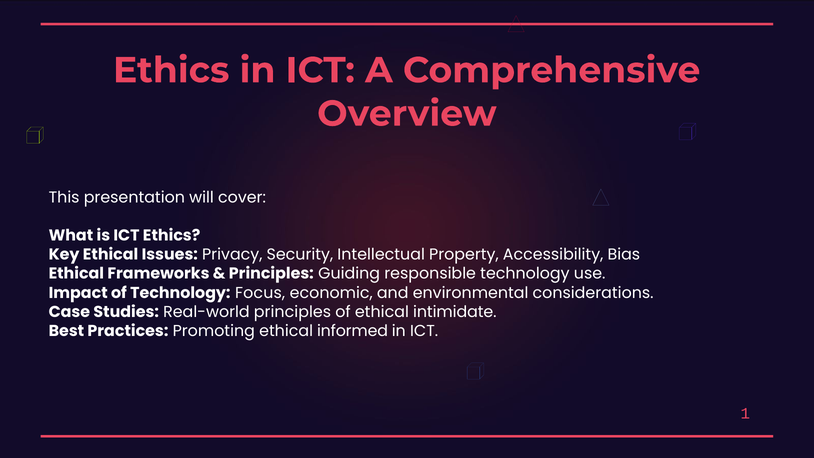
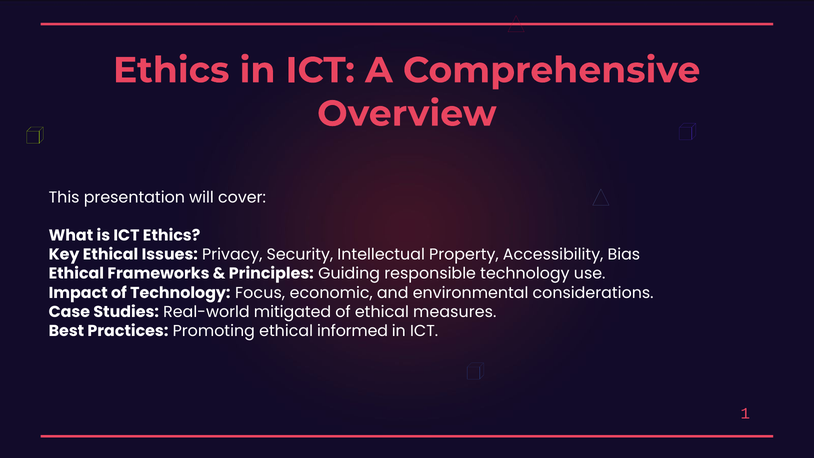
Real-world principles: principles -> mitigated
intimidate: intimidate -> measures
